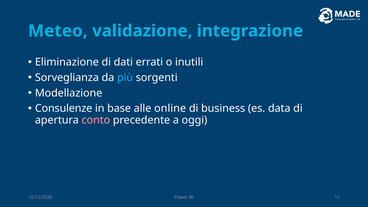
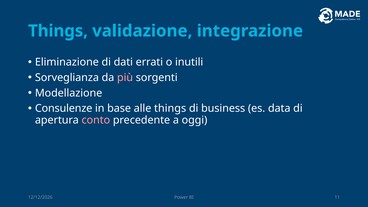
Meteo at (58, 31): Meteo -> Things
più colour: light blue -> pink
alle online: online -> things
